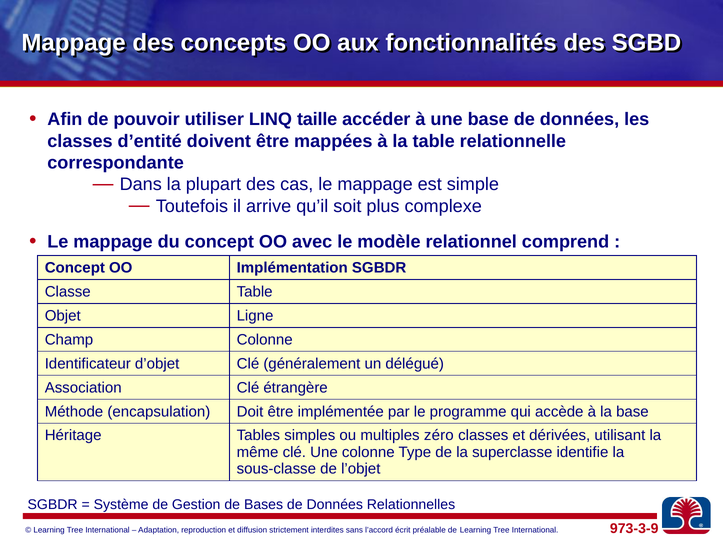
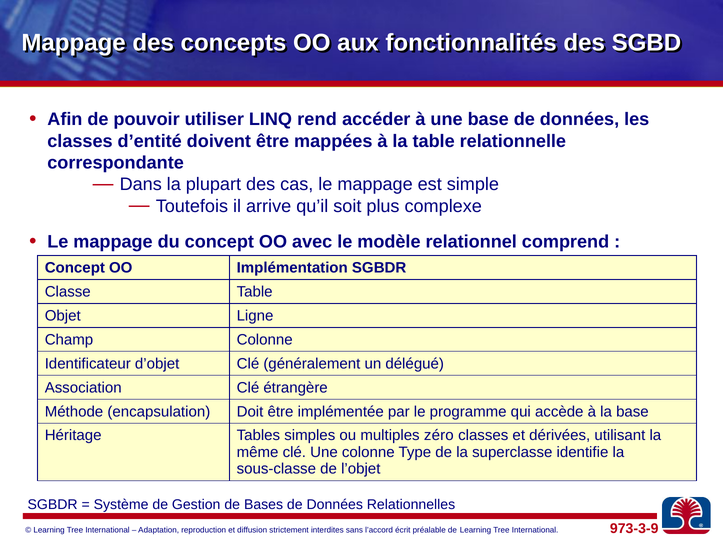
taille: taille -> rend
